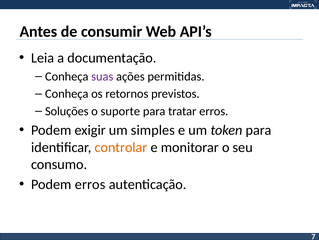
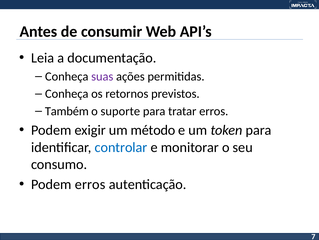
Soluções: Soluções -> Também
simples: simples -> método
controlar colour: orange -> blue
